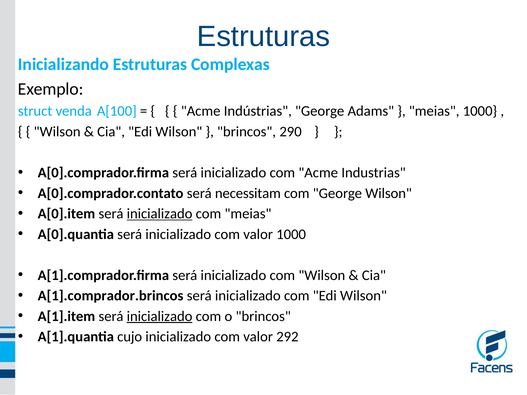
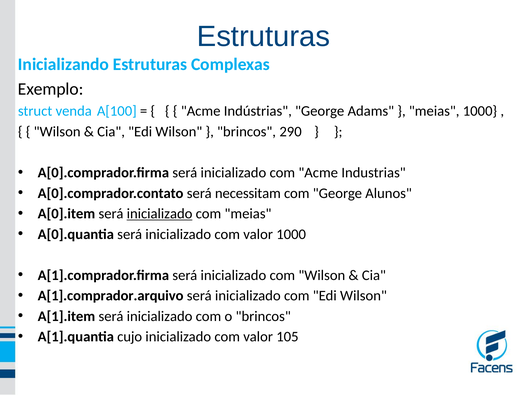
George Wilson: Wilson -> Alunos
A[1].comprador.brincos: A[1].comprador.brincos -> A[1].comprador.arquivo
inicializado at (160, 316) underline: present -> none
292: 292 -> 105
